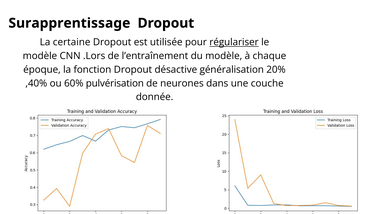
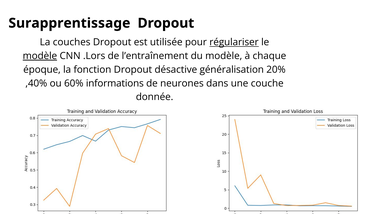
certaine: certaine -> couches
modèle at (40, 56) underline: none -> present
pulvérisation: pulvérisation -> informations
